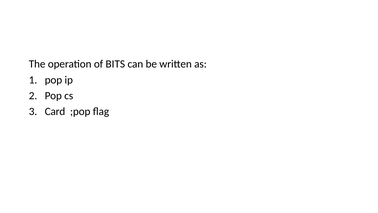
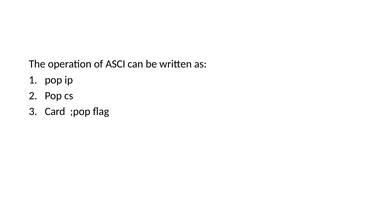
BITS: BITS -> ASCI
